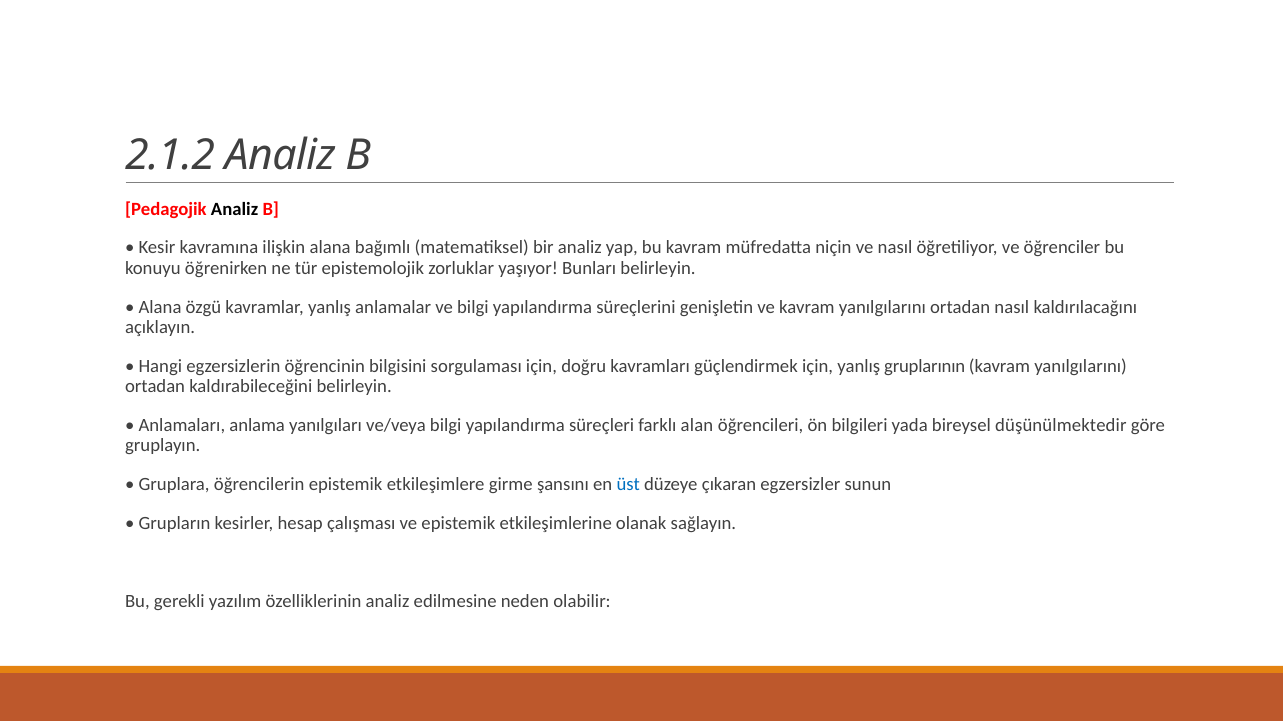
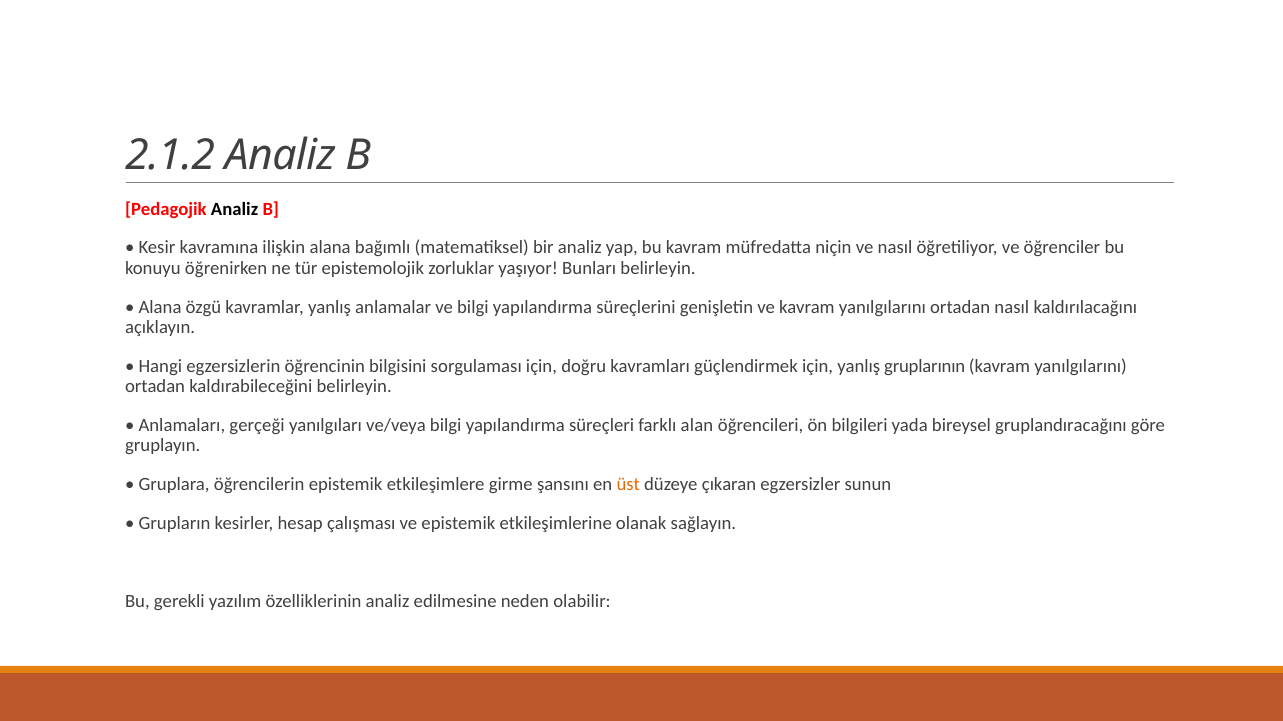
anlama: anlama -> gerçeği
düşünülmektedir: düşünülmektedir -> gruplandıracağını
üst colour: blue -> orange
